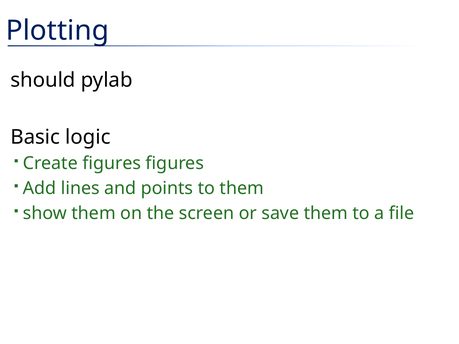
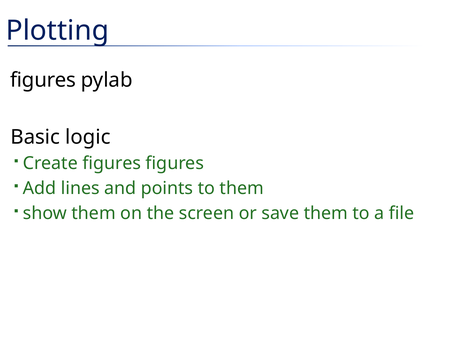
should at (43, 80): should -> figures
